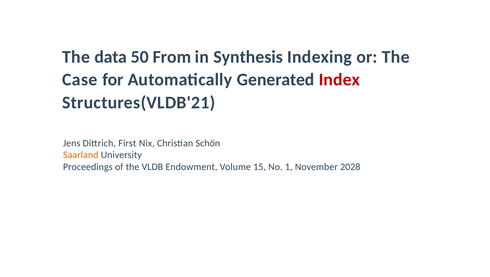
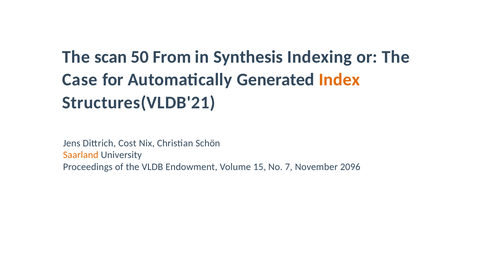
data: data -> scan
Index colour: red -> orange
First: First -> Cost
1: 1 -> 7
2028: 2028 -> 2096
